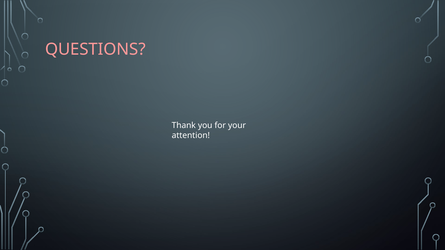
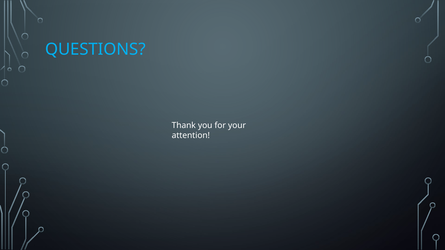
QUESTIONS colour: pink -> light blue
